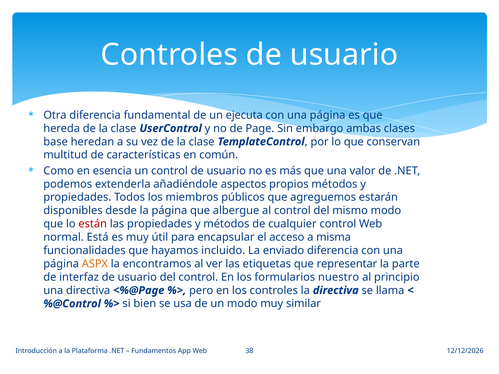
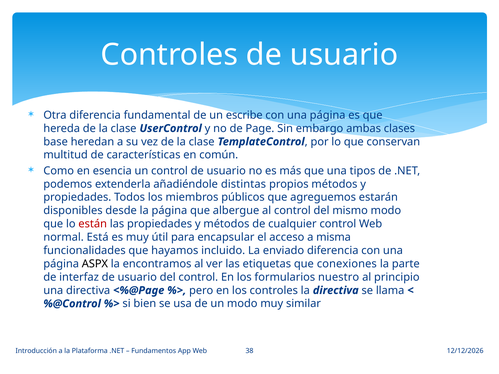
ejecuta: ejecuta -> escribe
valor: valor -> tipos
aspectos: aspectos -> distintas
ASPX colour: orange -> black
representar: representar -> conexiones
